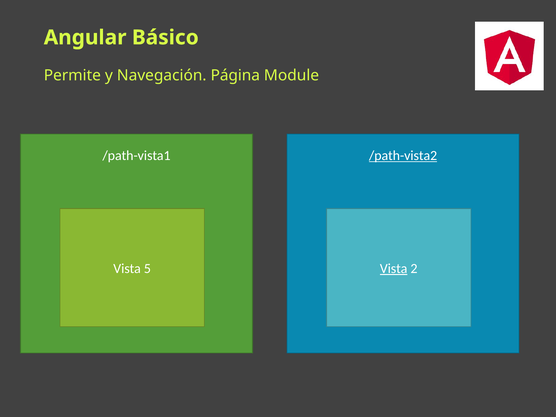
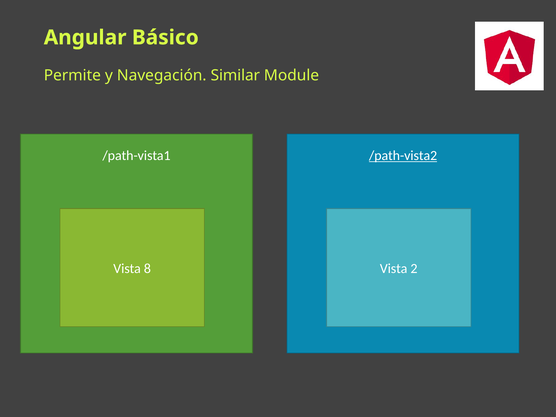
Página: Página -> Similar
5: 5 -> 8
Vista at (394, 269) underline: present -> none
